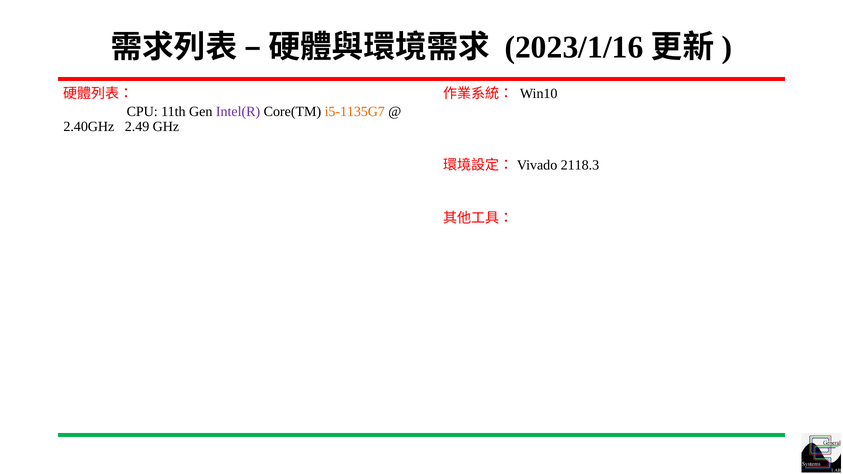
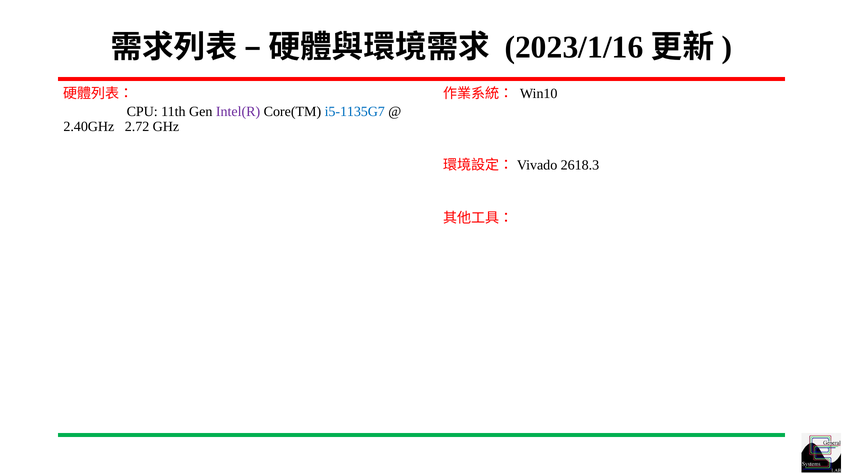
i5-1135G7 colour: orange -> blue
2.49: 2.49 -> 2.72
2118.3: 2118.3 -> 2618.3
